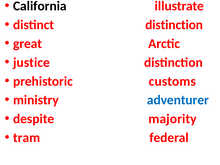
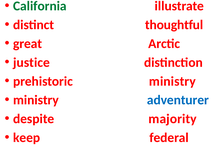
California colour: black -> green
distinct distinction: distinction -> thoughtful
prehistoric customs: customs -> ministry
tram: tram -> keep
